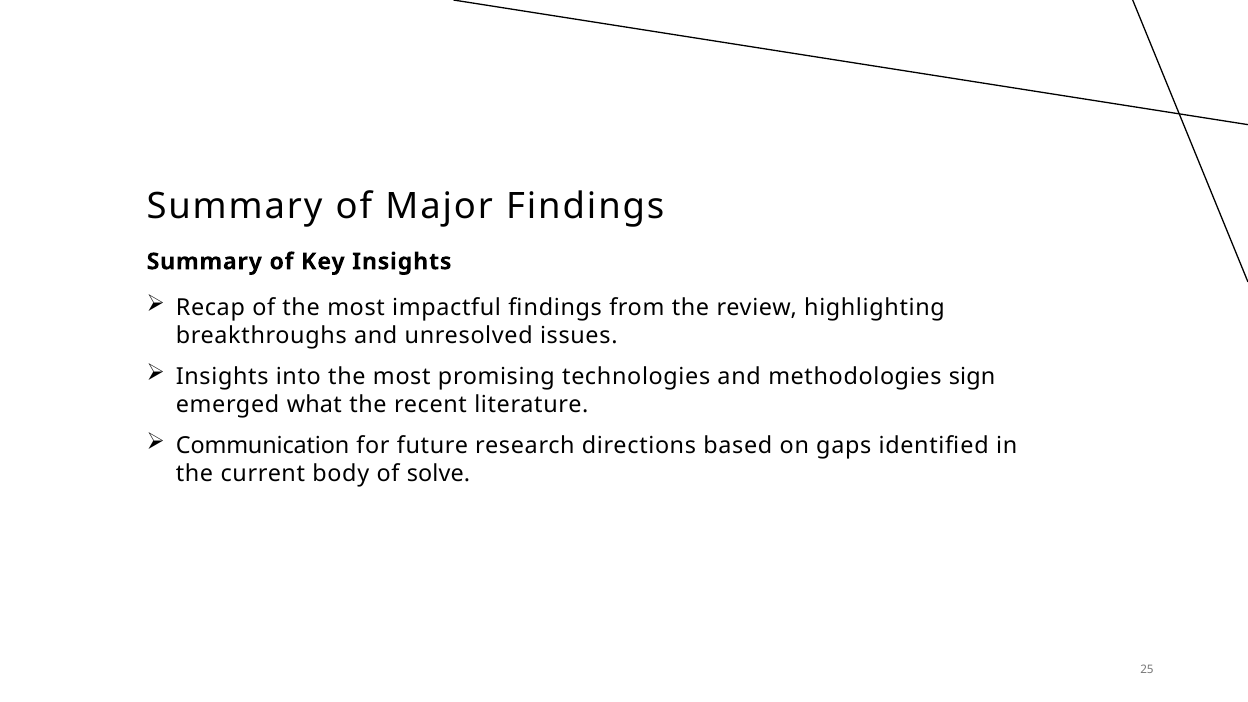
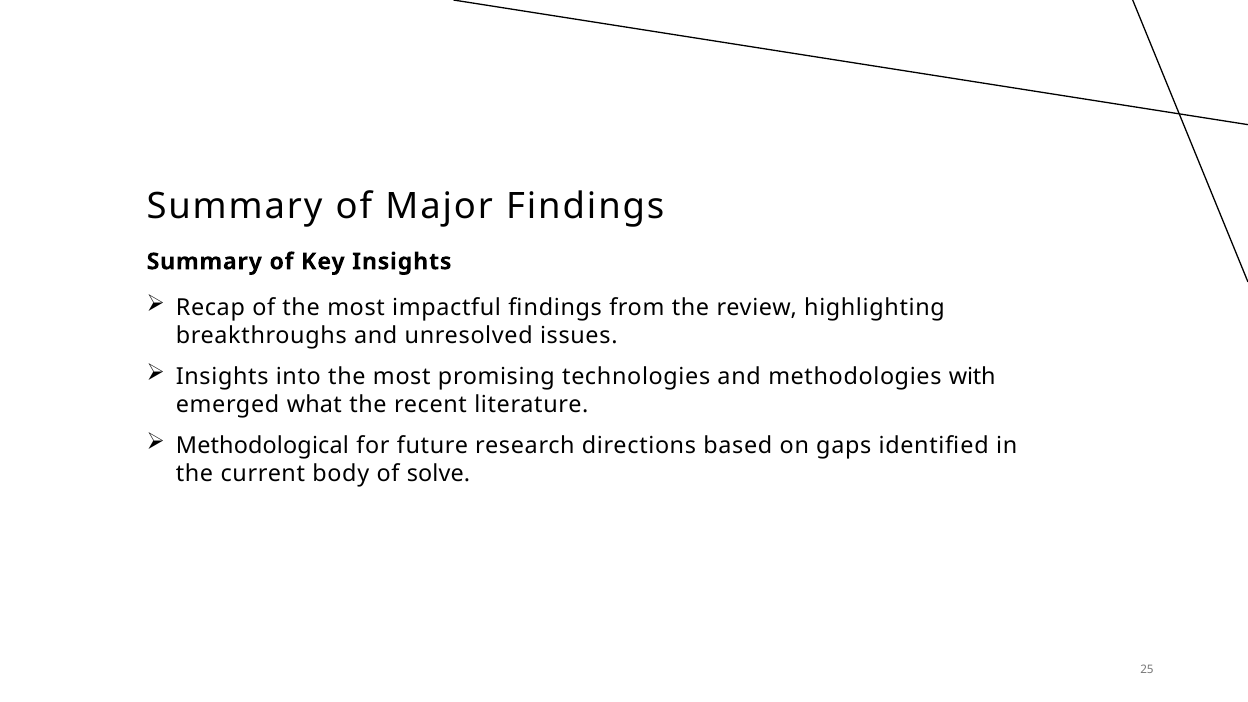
sign: sign -> with
Communication: Communication -> Methodological
